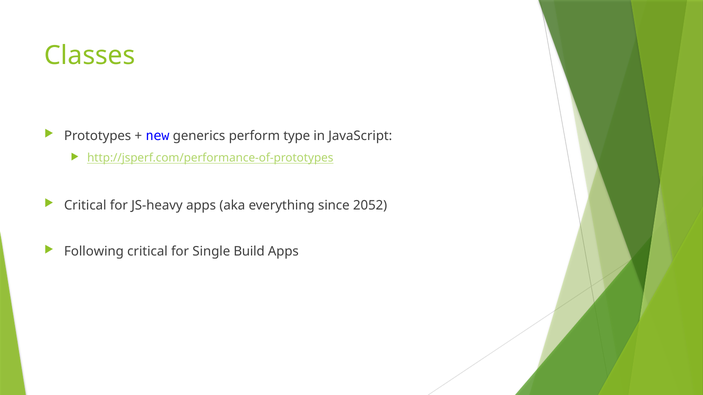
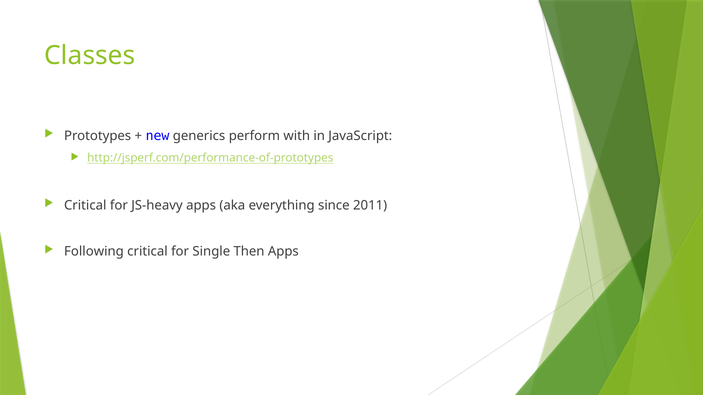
type: type -> with
2052: 2052 -> 2011
Build: Build -> Then
